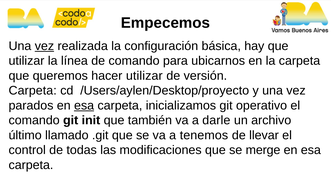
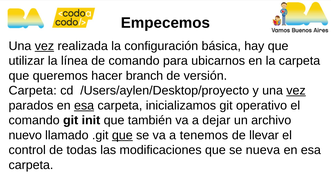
hacer utilizar: utilizar -> branch
vez at (296, 91) underline: none -> present
darle: darle -> dejar
último: último -> nuevo
que at (122, 135) underline: none -> present
merge: merge -> nueva
